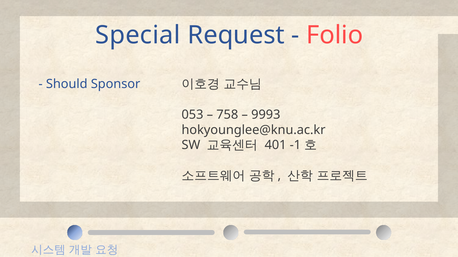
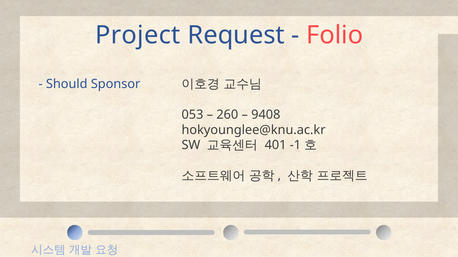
Special: Special -> Project
758: 758 -> 260
9993: 9993 -> 9408
